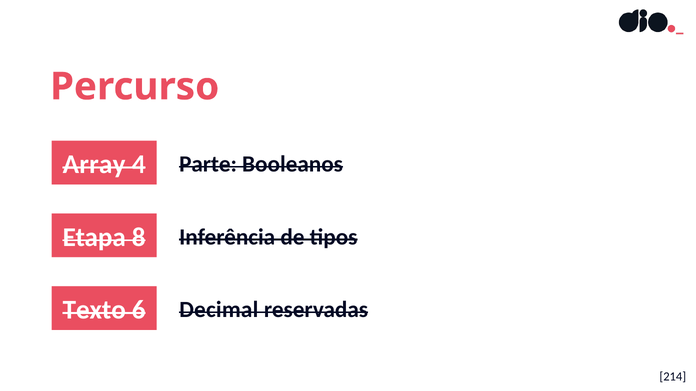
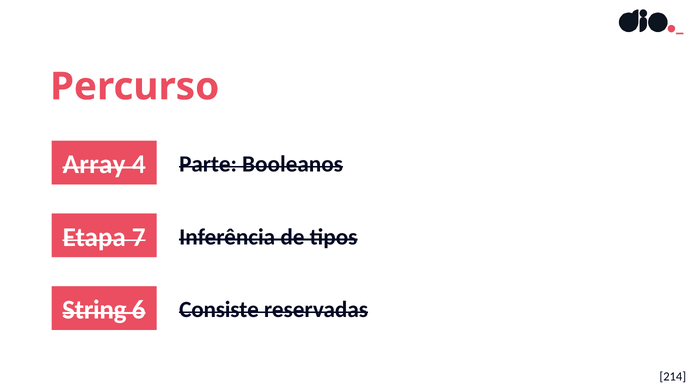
8: 8 -> 7
Texto: Texto -> String
Decimal: Decimal -> Consiste
